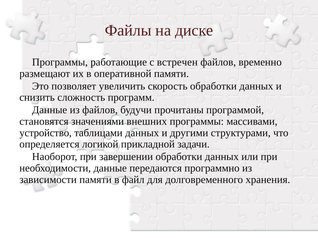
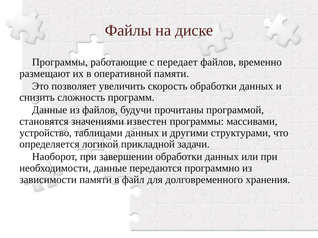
встречен: встречен -> передает
внешних: внешних -> известен
